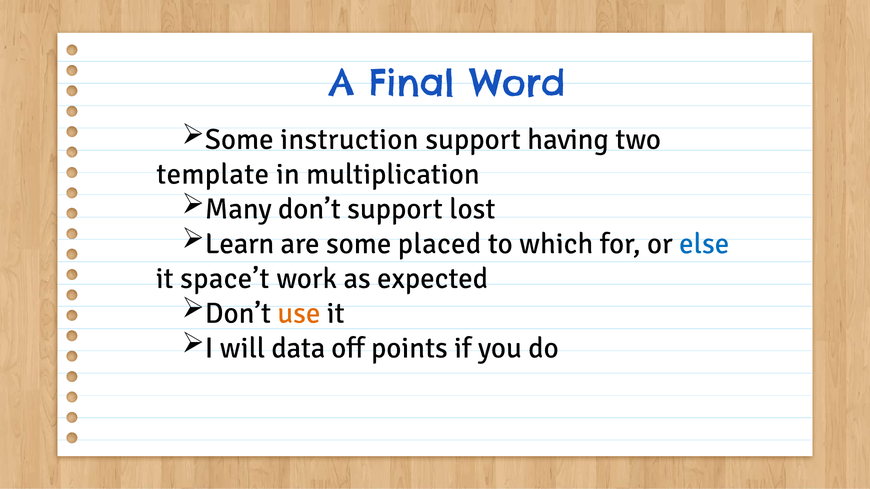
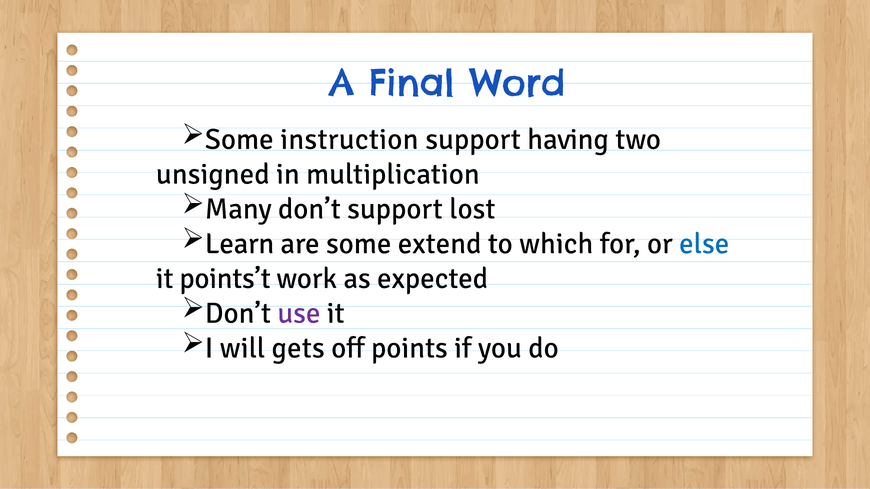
template: template -> unsigned
placed: placed -> extend
space’t: space’t -> points’t
use colour: orange -> purple
data: data -> gets
